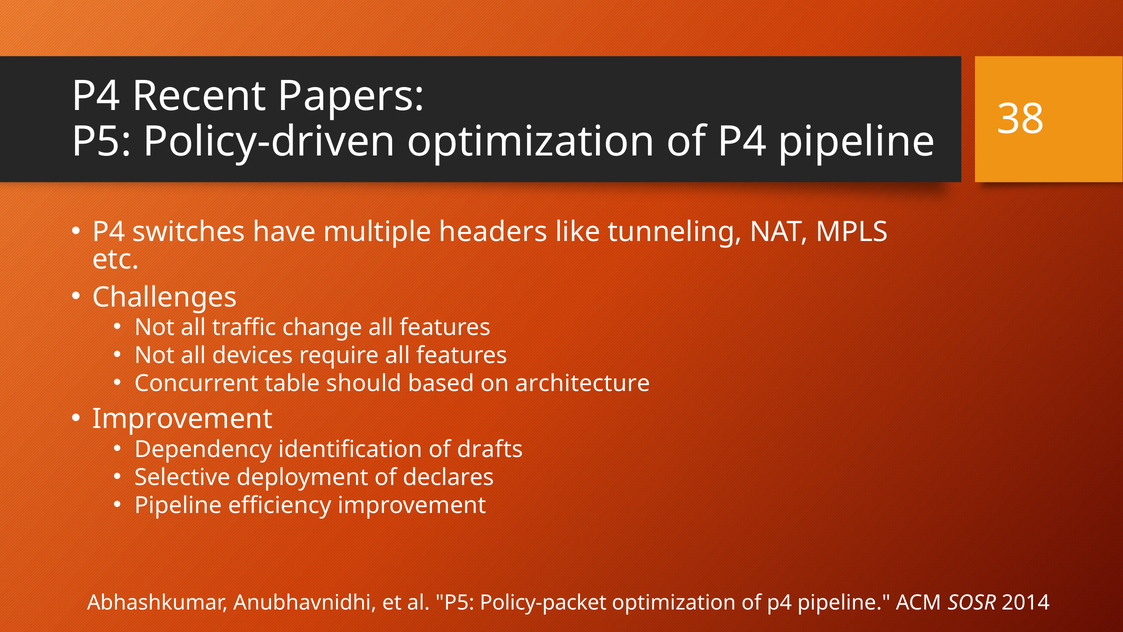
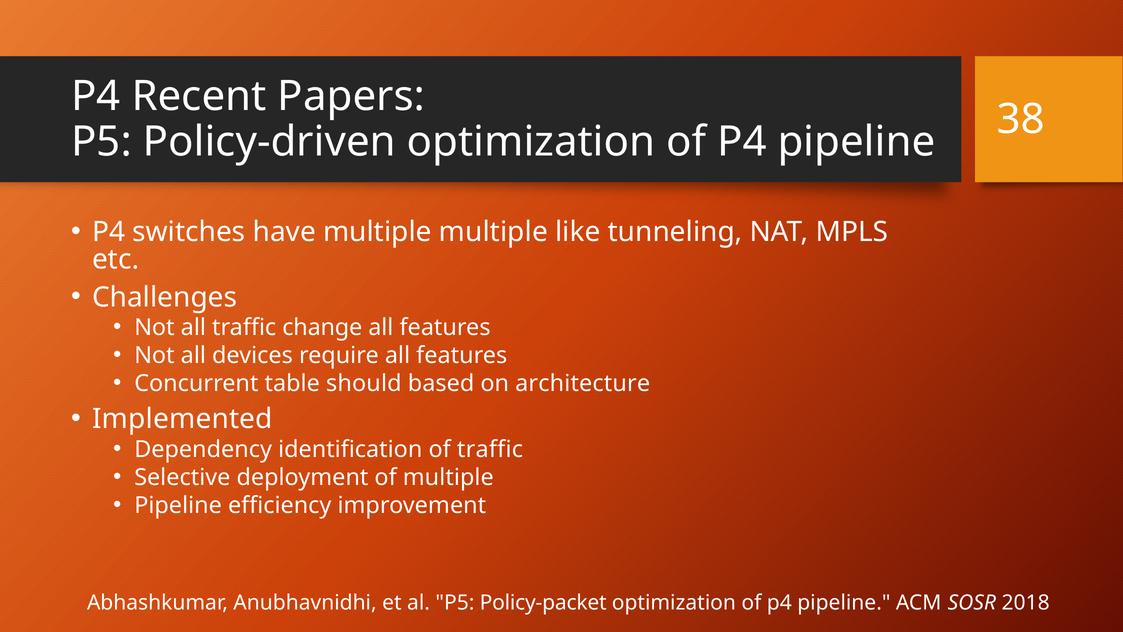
multiple headers: headers -> multiple
Improvement at (183, 419): Improvement -> Implemented
of drafts: drafts -> traffic
of declares: declares -> multiple
2014: 2014 -> 2018
